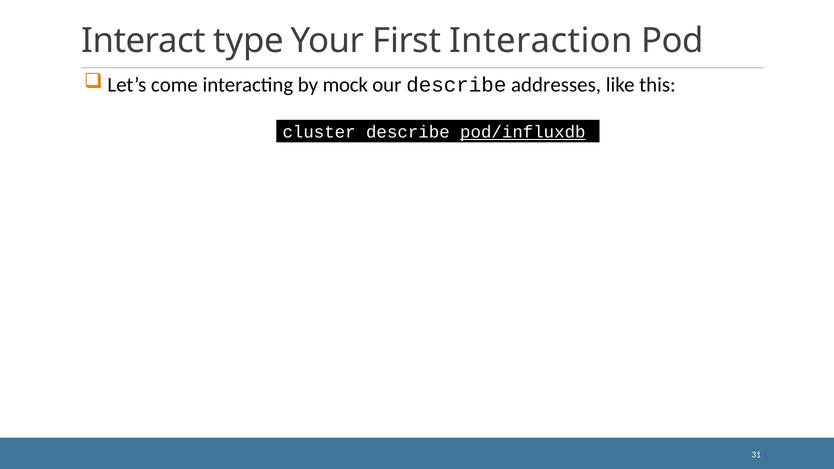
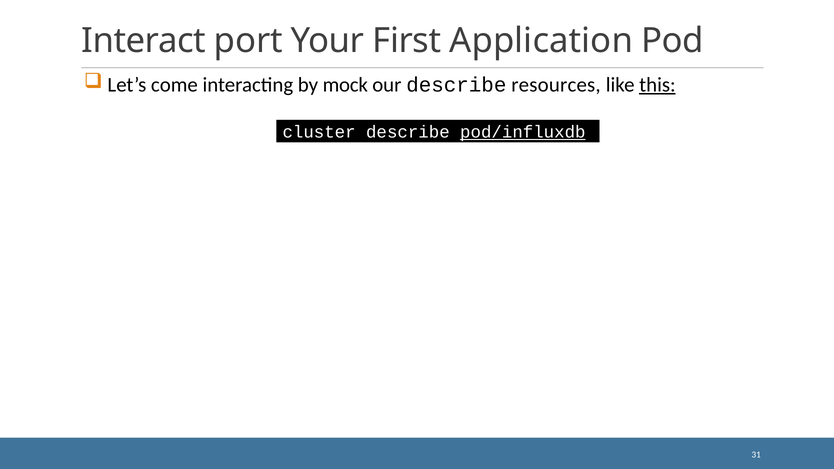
type: type -> port
Interaction: Interaction -> Application
addresses: addresses -> resources
this underline: none -> present
